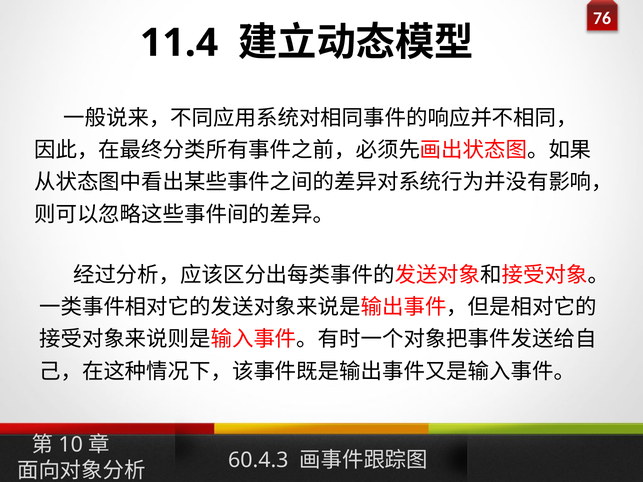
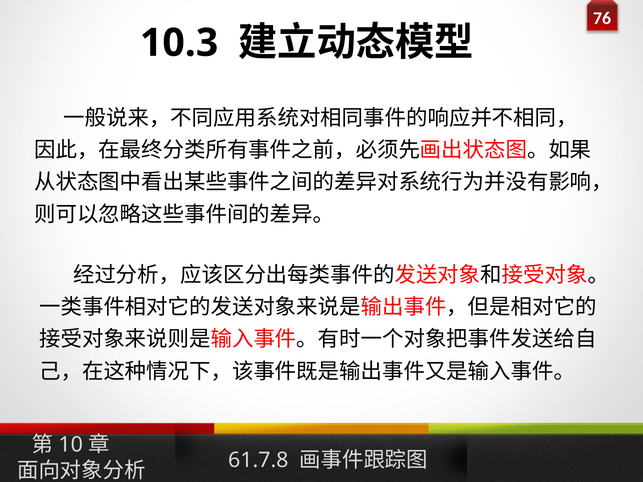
11.4: 11.4 -> 10.3
60.4.3: 60.4.3 -> 61.7.8
